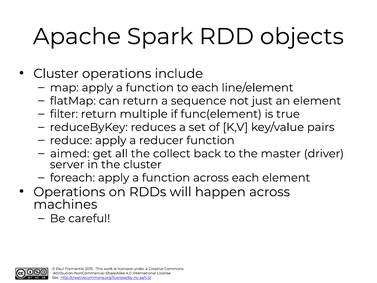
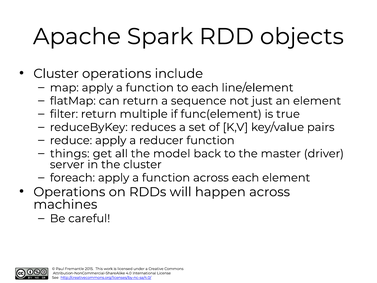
aimed: aimed -> things
collect: collect -> model
